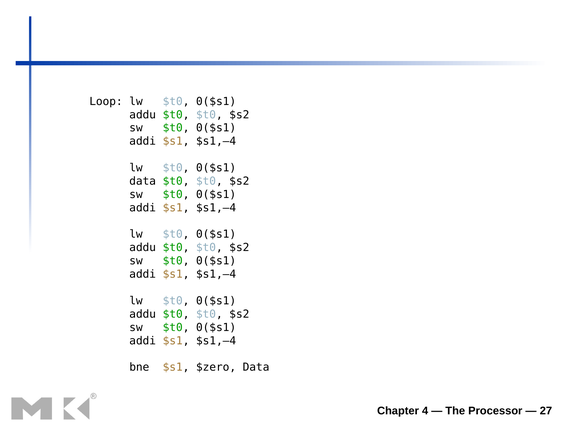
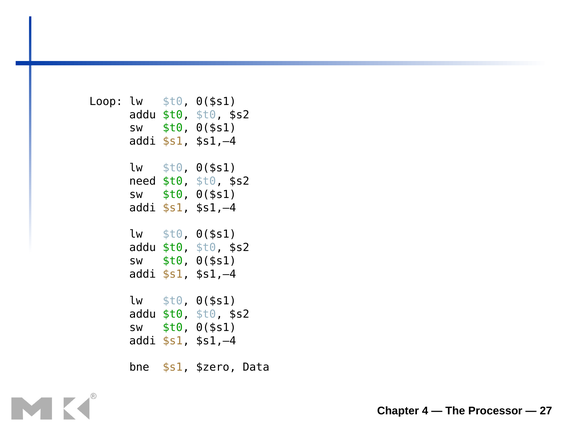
data at (143, 181): data -> need
